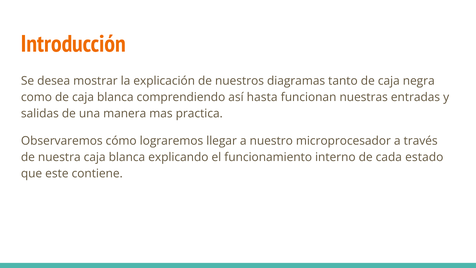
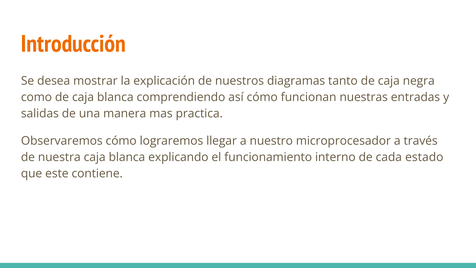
así hasta: hasta -> cómo
